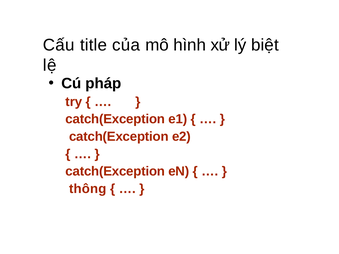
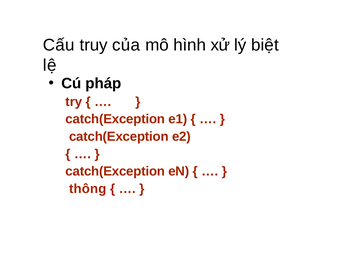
title: title -> truy
